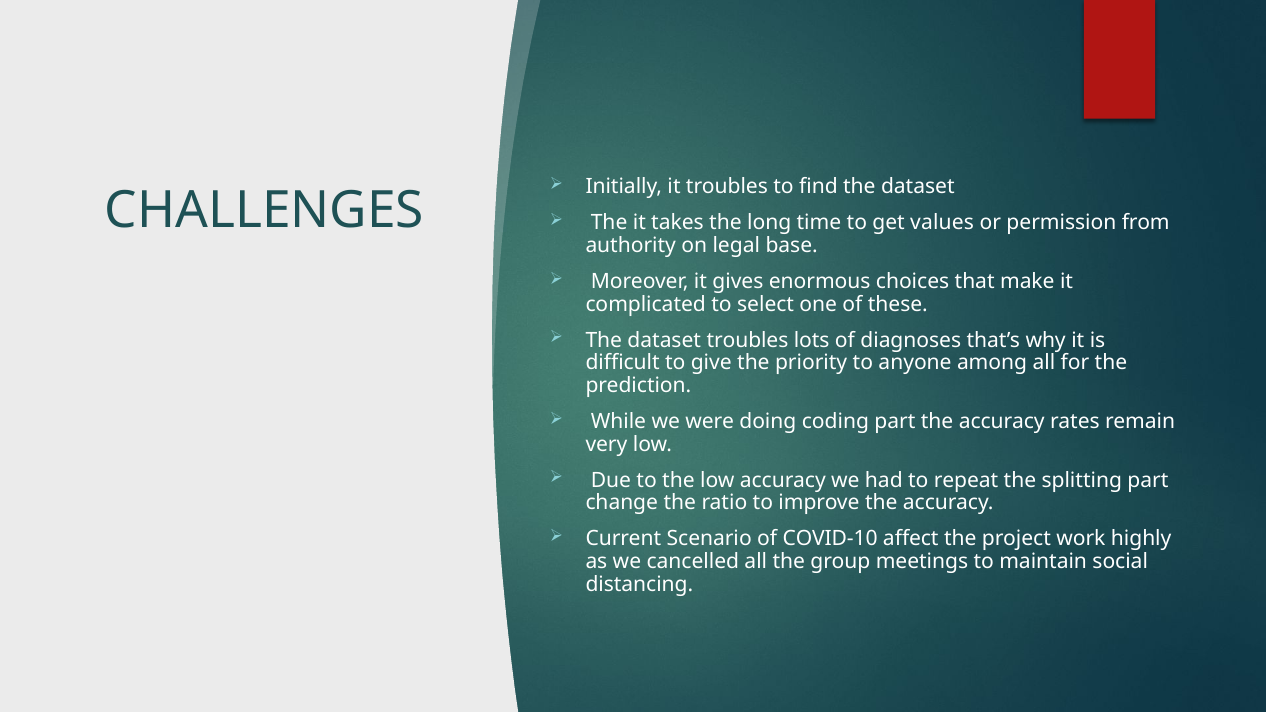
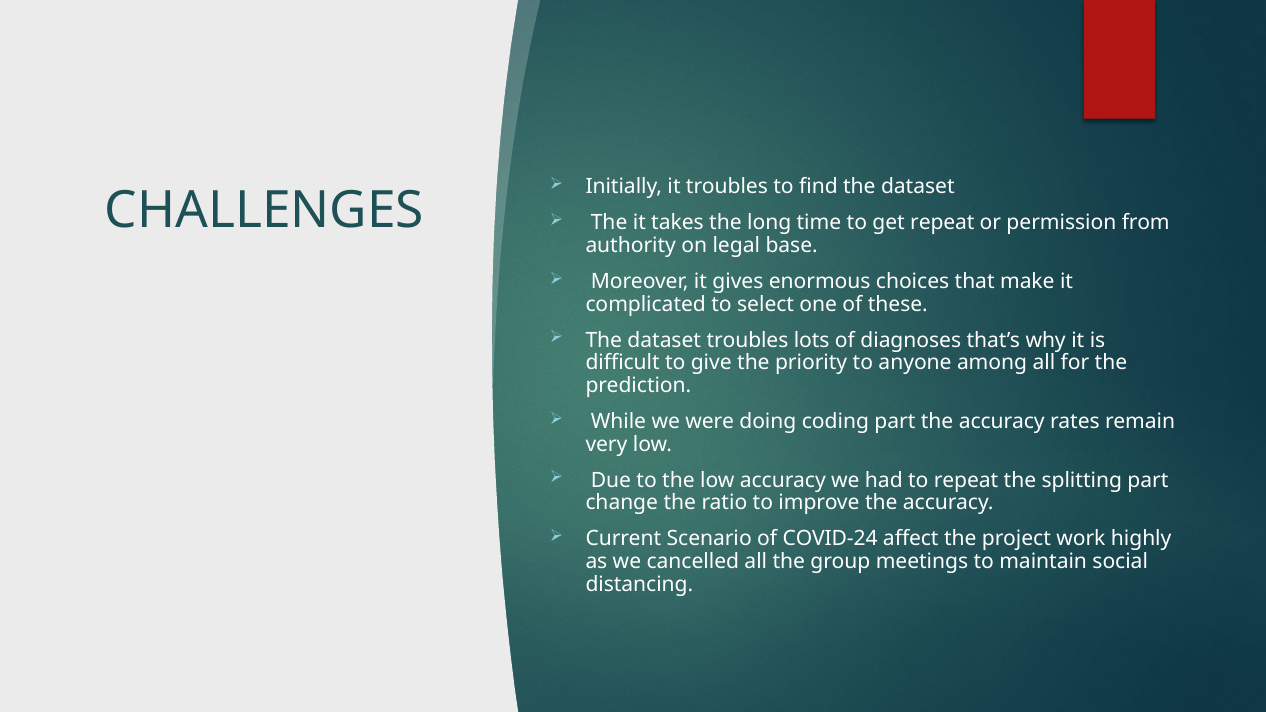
get values: values -> repeat
COVID-10: COVID-10 -> COVID-24
